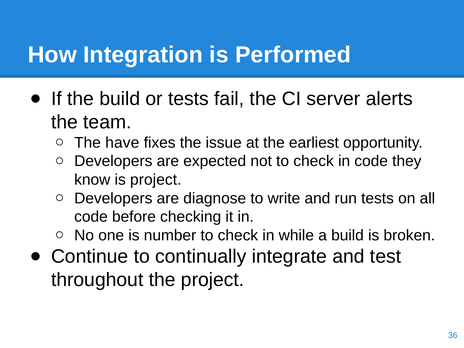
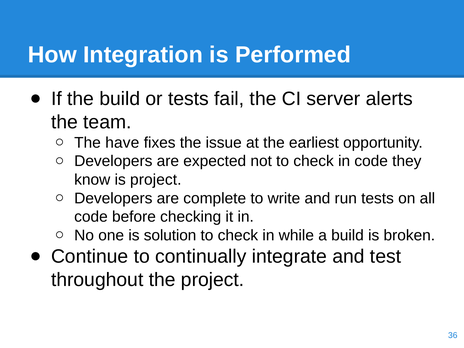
diagnose: diagnose -> complete
number: number -> solution
